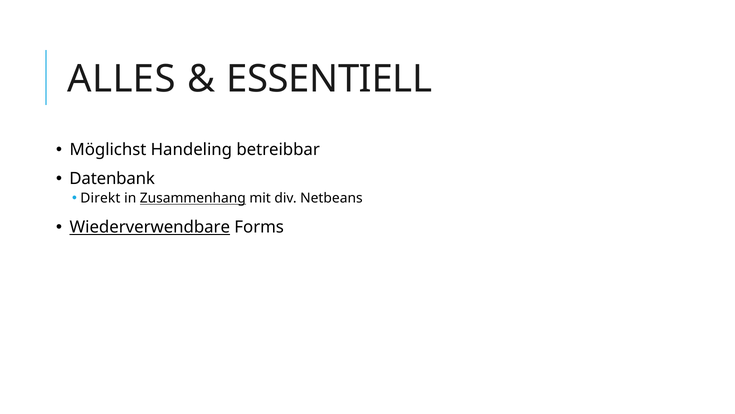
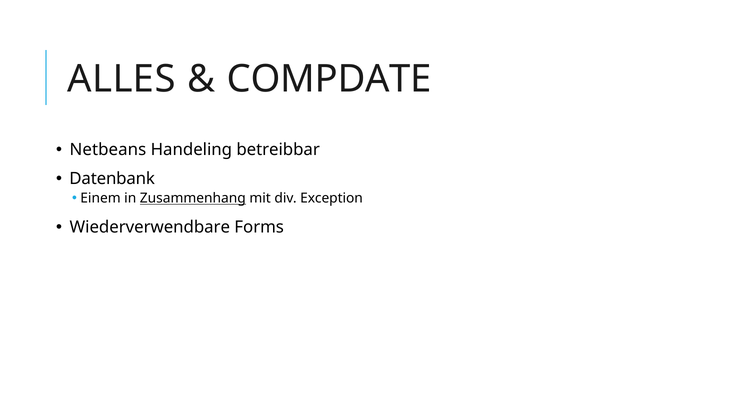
ESSENTIELL: ESSENTIELL -> COMPDATE
Möglichst: Möglichst -> Netbeans
Direkt: Direkt -> Einem
Netbeans: Netbeans -> Exception
Wiederverwendbare underline: present -> none
